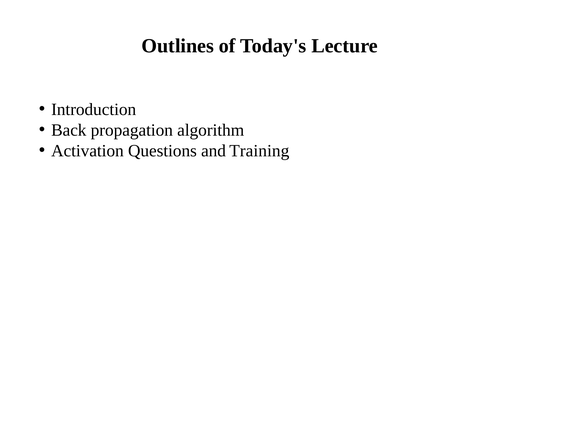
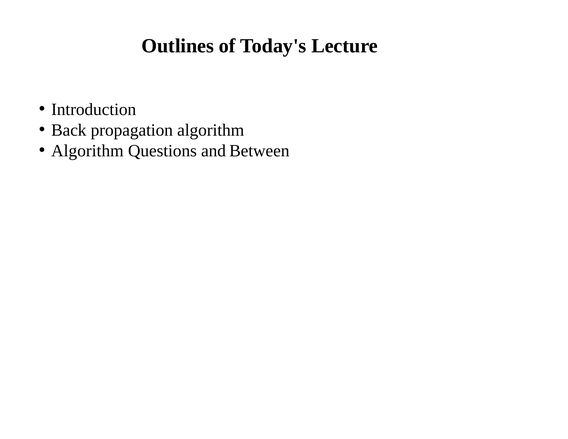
Activation at (87, 151): Activation -> Algorithm
Training: Training -> Between
